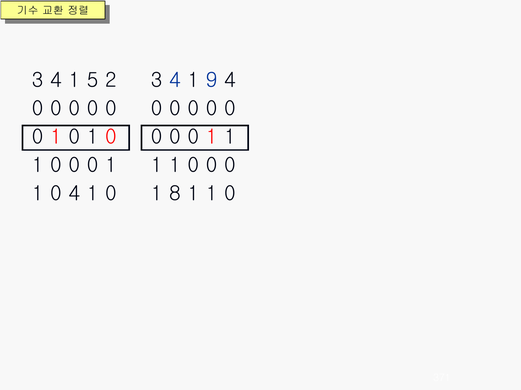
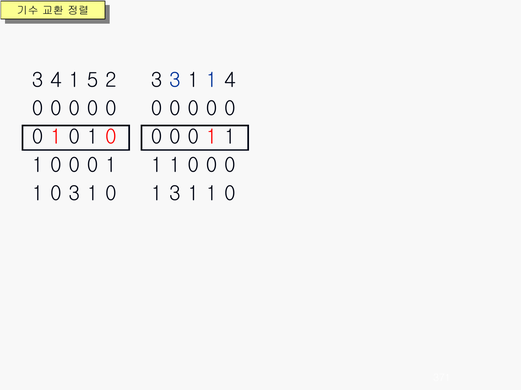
4 at (175, 80): 4 -> 3
9 at (212, 80): 9 -> 1
4 at (74, 194): 4 -> 3
1 8: 8 -> 3
